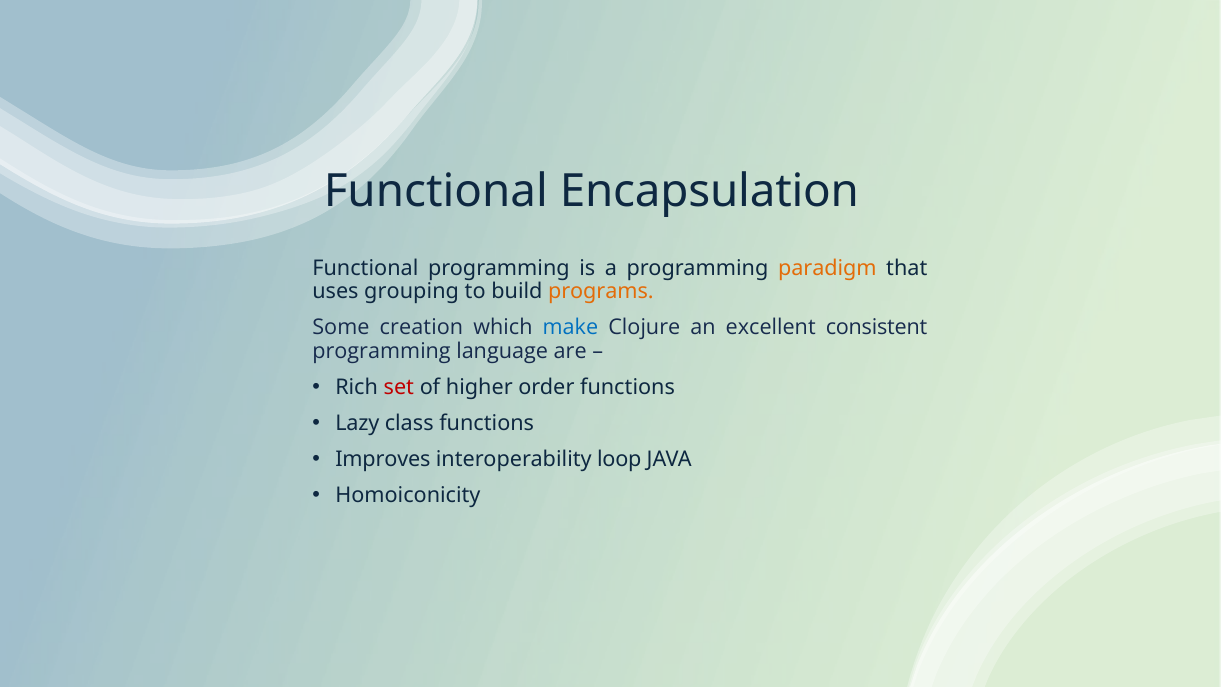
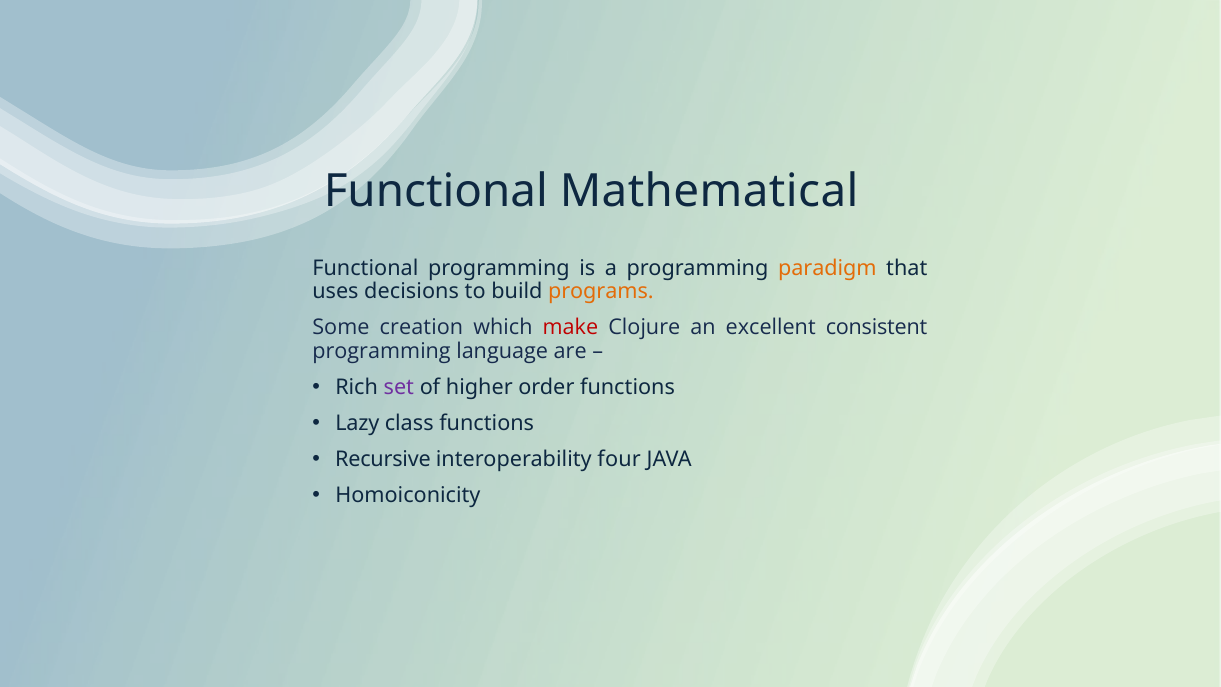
Encapsulation: Encapsulation -> Mathematical
grouping: grouping -> decisions
make colour: blue -> red
set colour: red -> purple
Improves: Improves -> Recursive
loop: loop -> four
